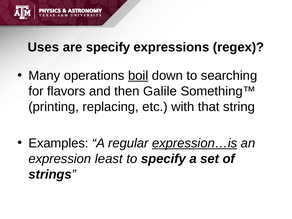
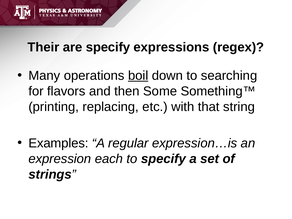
Uses: Uses -> Their
Galile: Galile -> Some
expression…is underline: present -> none
least: least -> each
